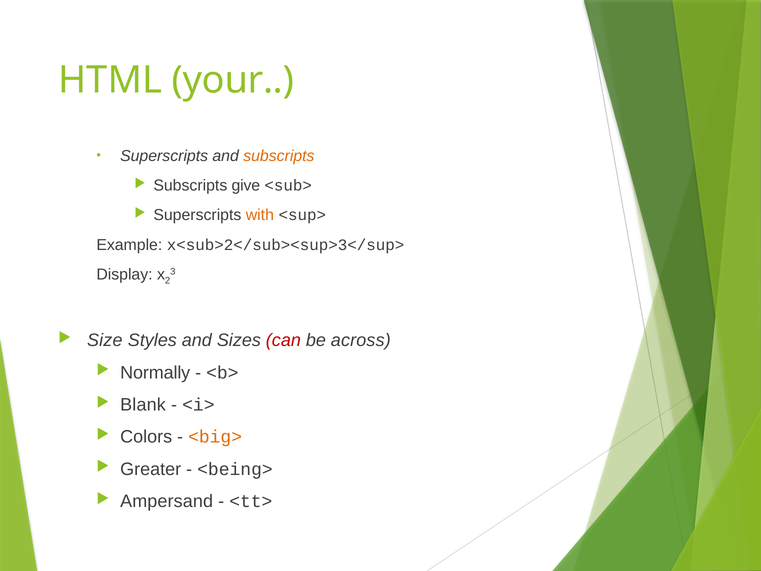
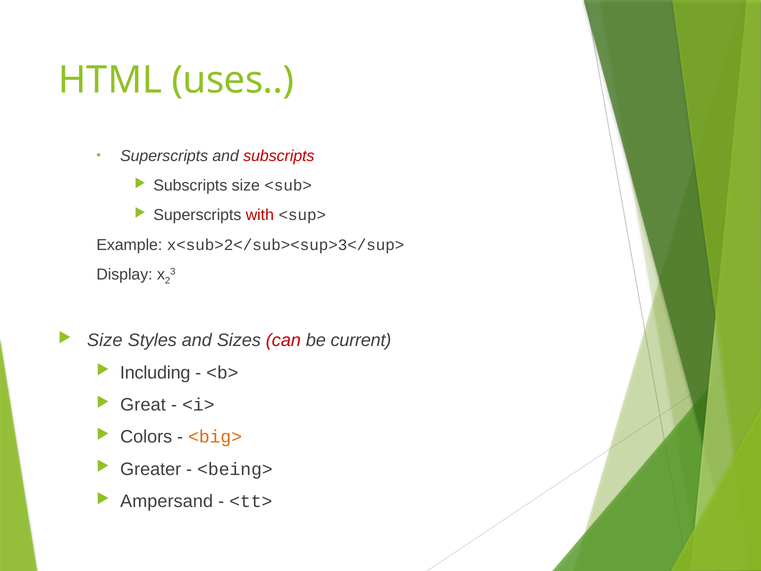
your: your -> uses
subscripts at (279, 156) colour: orange -> red
Subscripts give: give -> size
with colour: orange -> red
across: across -> current
Normally: Normally -> Including
Blank: Blank -> Great
